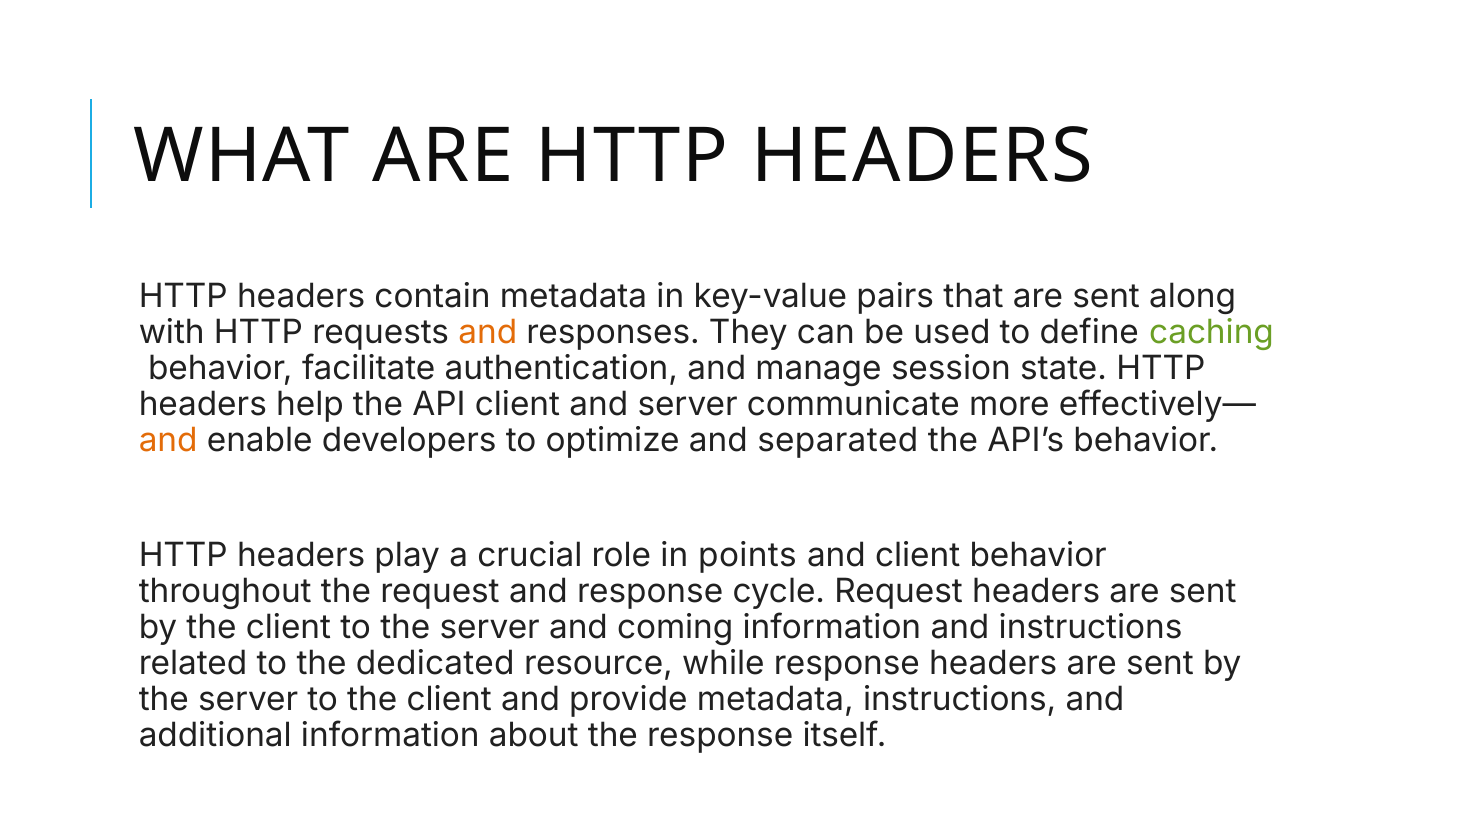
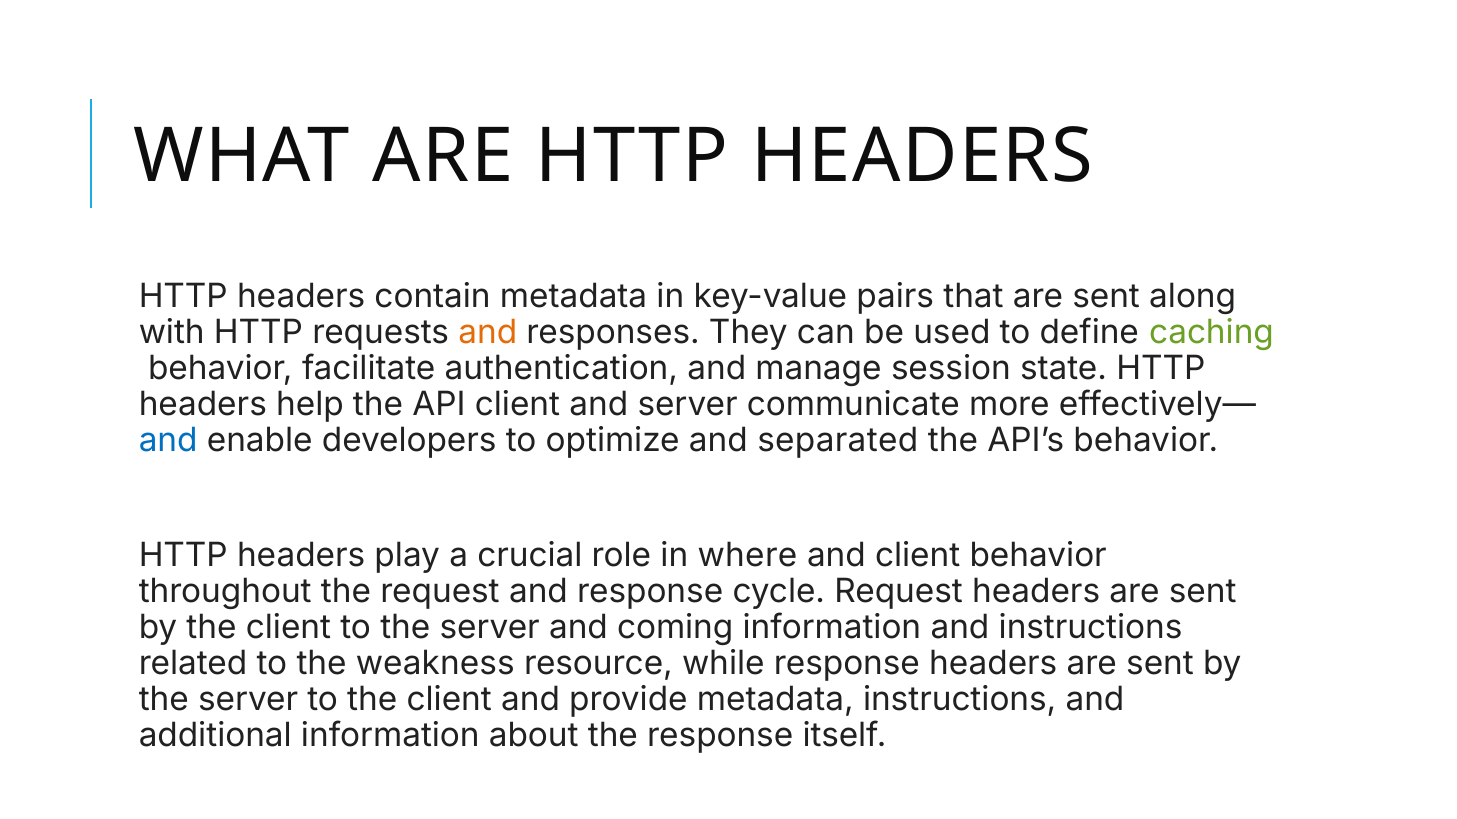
and at (168, 441) colour: orange -> blue
points: points -> where
dedicated: dedicated -> weakness
